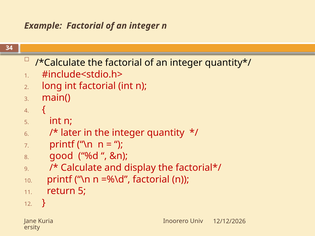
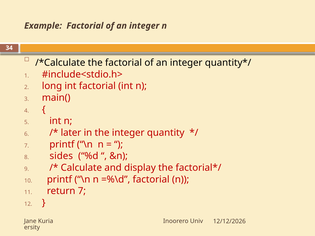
good: good -> sides
return 5: 5 -> 7
